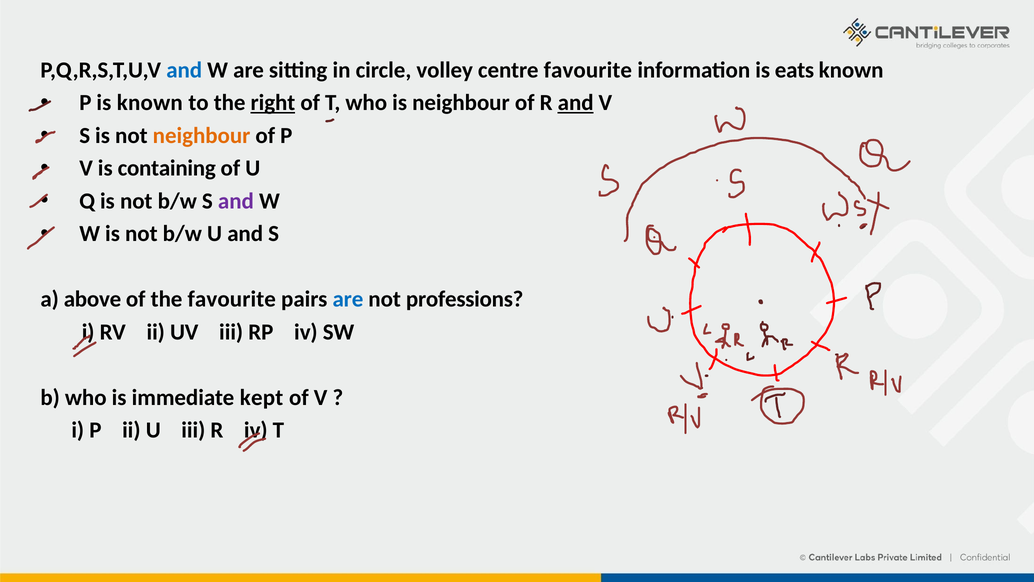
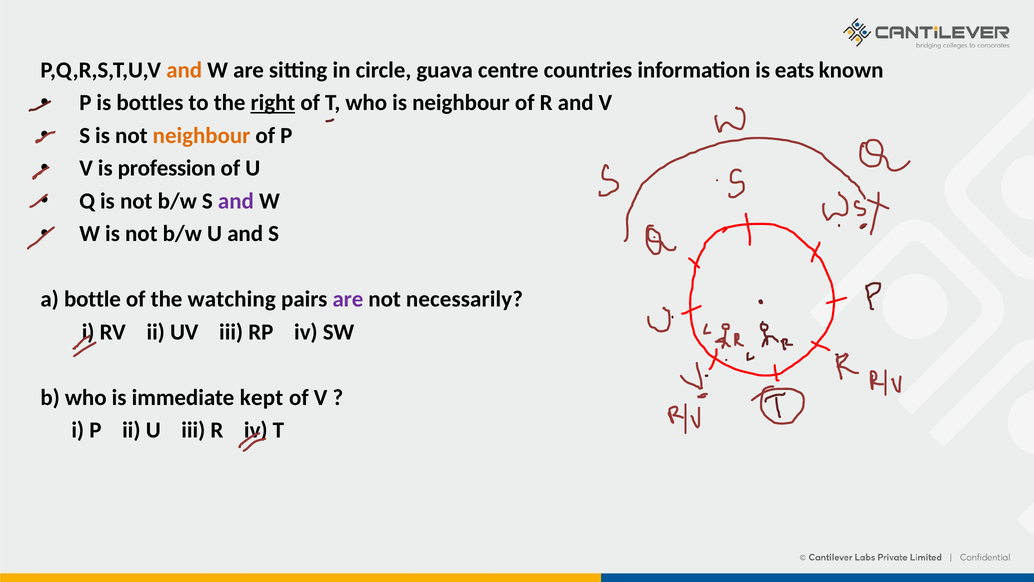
and at (184, 70) colour: blue -> orange
volley: volley -> guava
centre favourite: favourite -> countries
is known: known -> bottles
and at (576, 103) underline: present -> none
containing: containing -> profession
above: above -> bottle
the favourite: favourite -> watching
are at (348, 299) colour: blue -> purple
professions: professions -> necessarily
